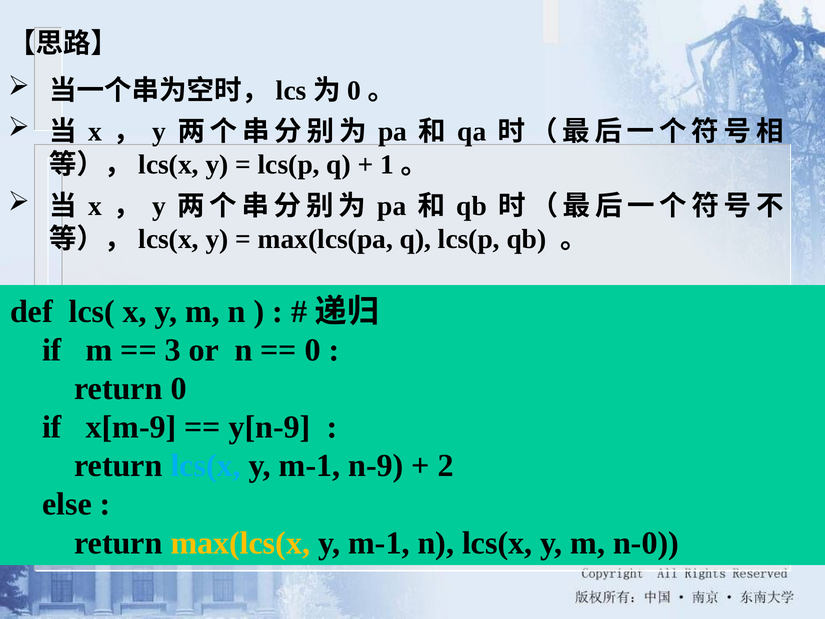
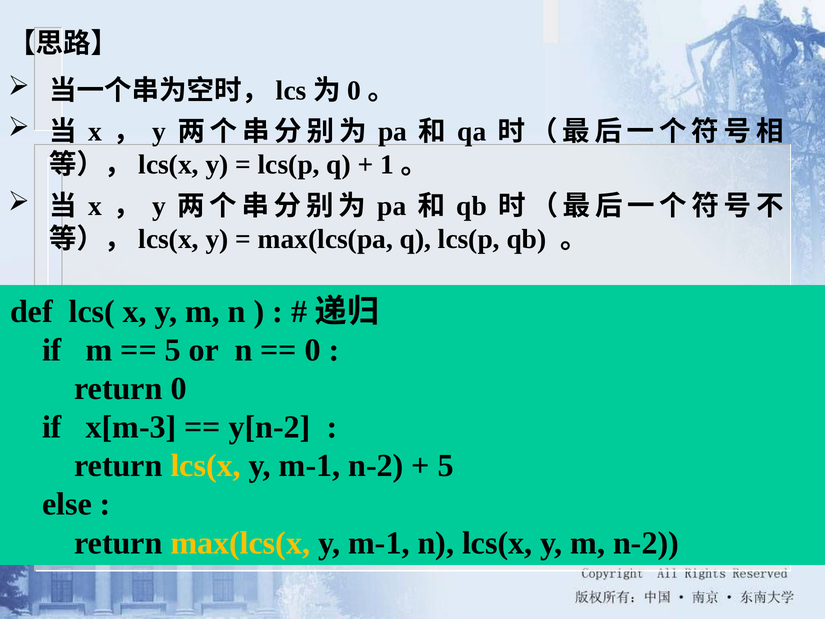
3 at (173, 350): 3 -> 5
x[m-9: x[m-9 -> x[m-3
y[n-9: y[n-9 -> y[n-2
lcs(x at (206, 466) colour: light blue -> yellow
m-1 n-9: n-9 -> n-2
2 at (446, 466): 2 -> 5
m n-0: n-0 -> n-2
